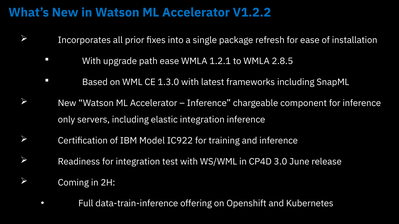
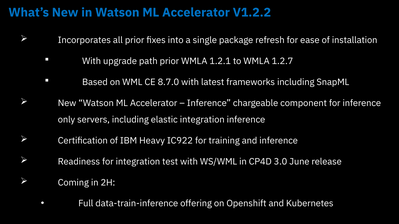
path ease: ease -> prior
2.8.5: 2.8.5 -> 1.2.7
1.3.0: 1.3.0 -> 8.7.0
Model: Model -> Heavy
